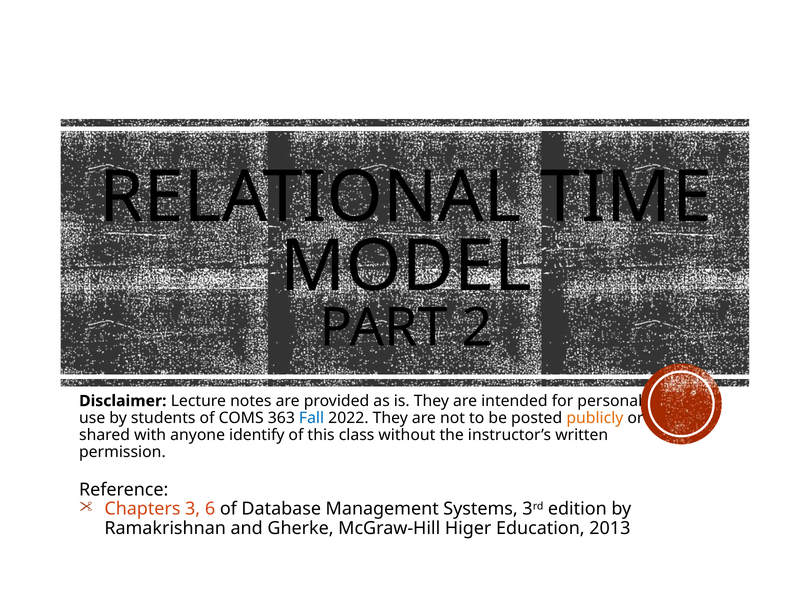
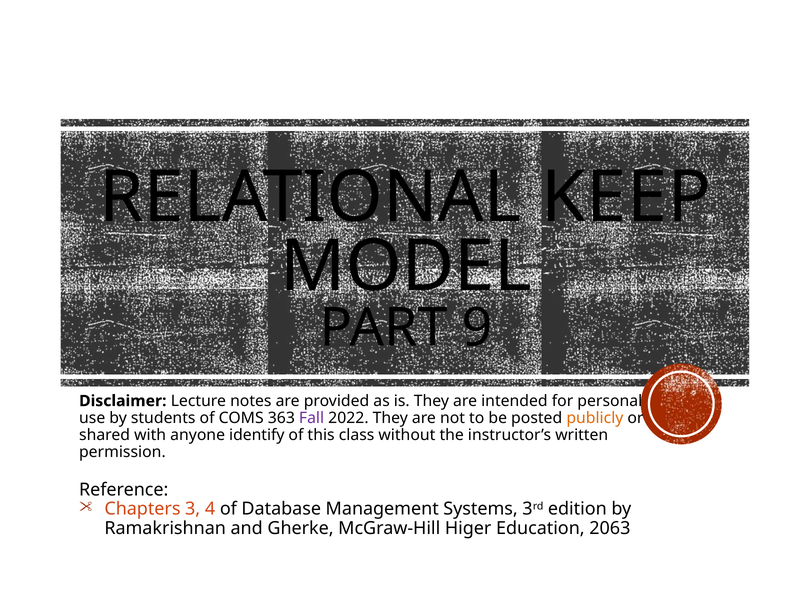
TIME: TIME -> KEEP
2: 2 -> 9
Fall colour: blue -> purple
6: 6 -> 4
2013: 2013 -> 2063
